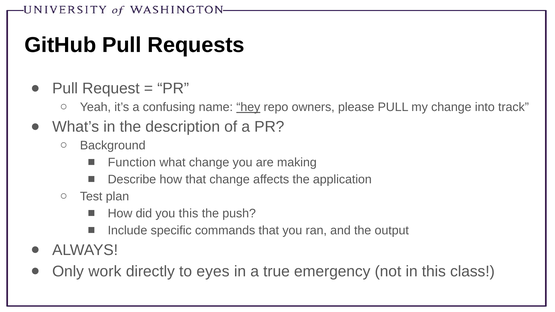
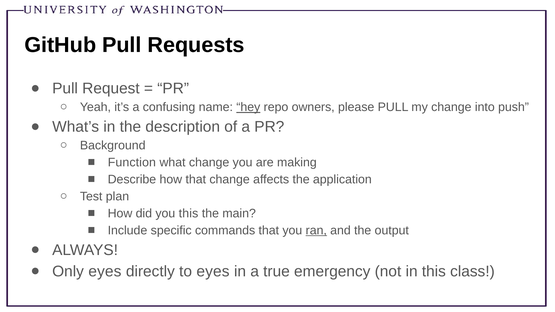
track: track -> push
push: push -> main
ran underline: none -> present
Only work: work -> eyes
